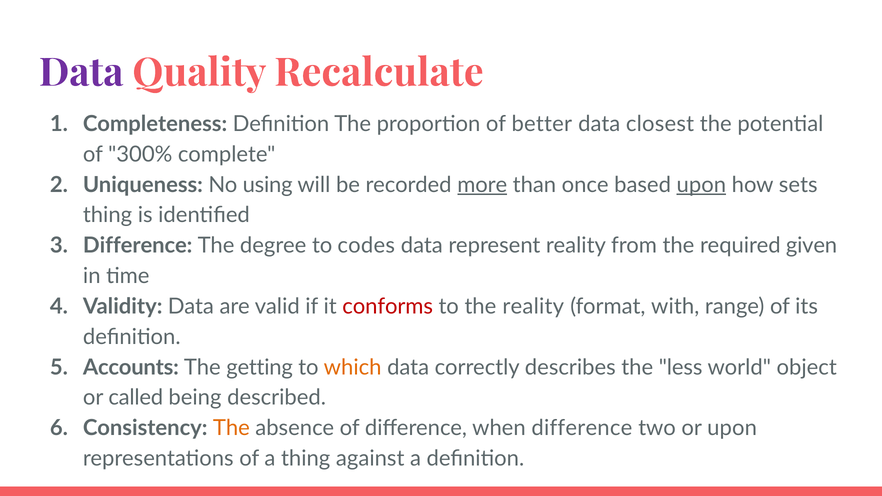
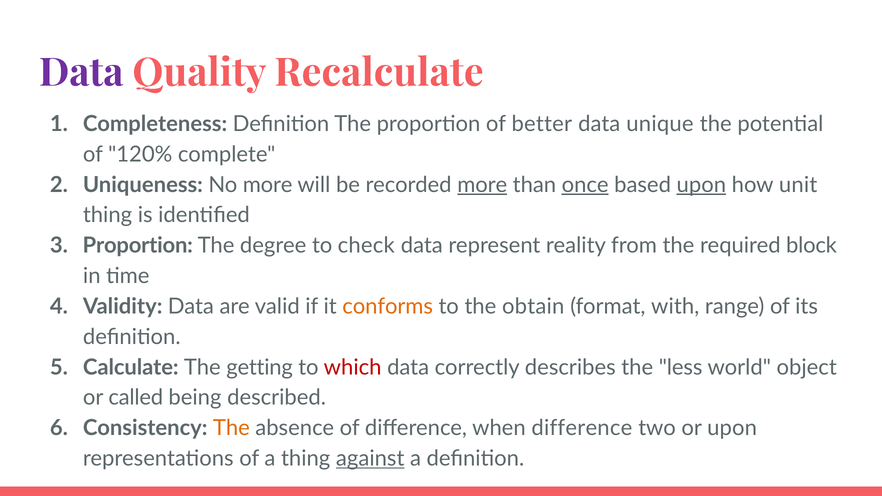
closest: closest -> unique
300%: 300% -> 120%
No using: using -> more
once underline: none -> present
sets: sets -> unit
Difference at (138, 246): Difference -> Proportion
codes: codes -> check
given: given -> block
conforms colour: red -> orange
the reality: reality -> obtain
Accounts: Accounts -> Calculate
which colour: orange -> red
against underline: none -> present
